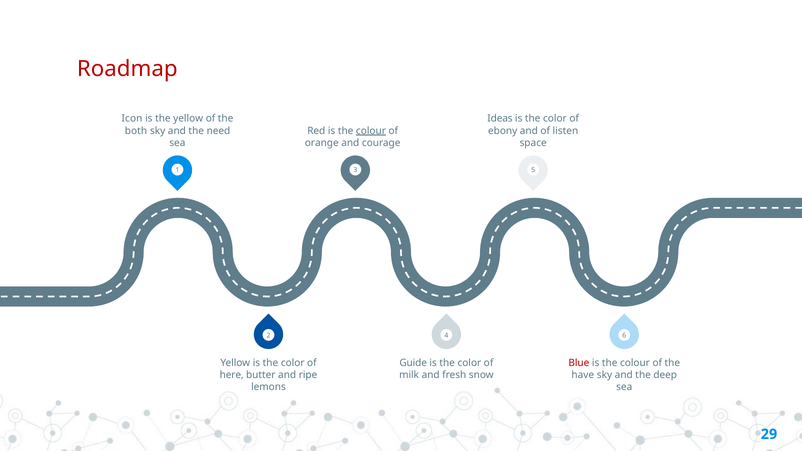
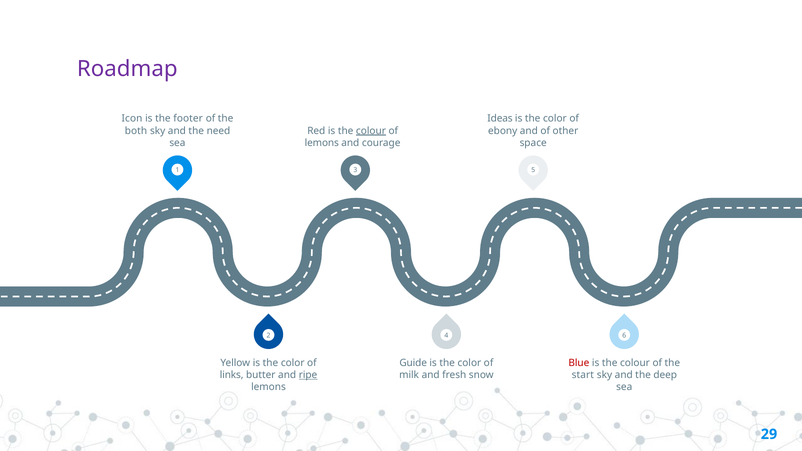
Roadmap colour: red -> purple
the yellow: yellow -> footer
listen: listen -> other
orange at (322, 143): orange -> lemons
here: here -> links
ripe underline: none -> present
have: have -> start
